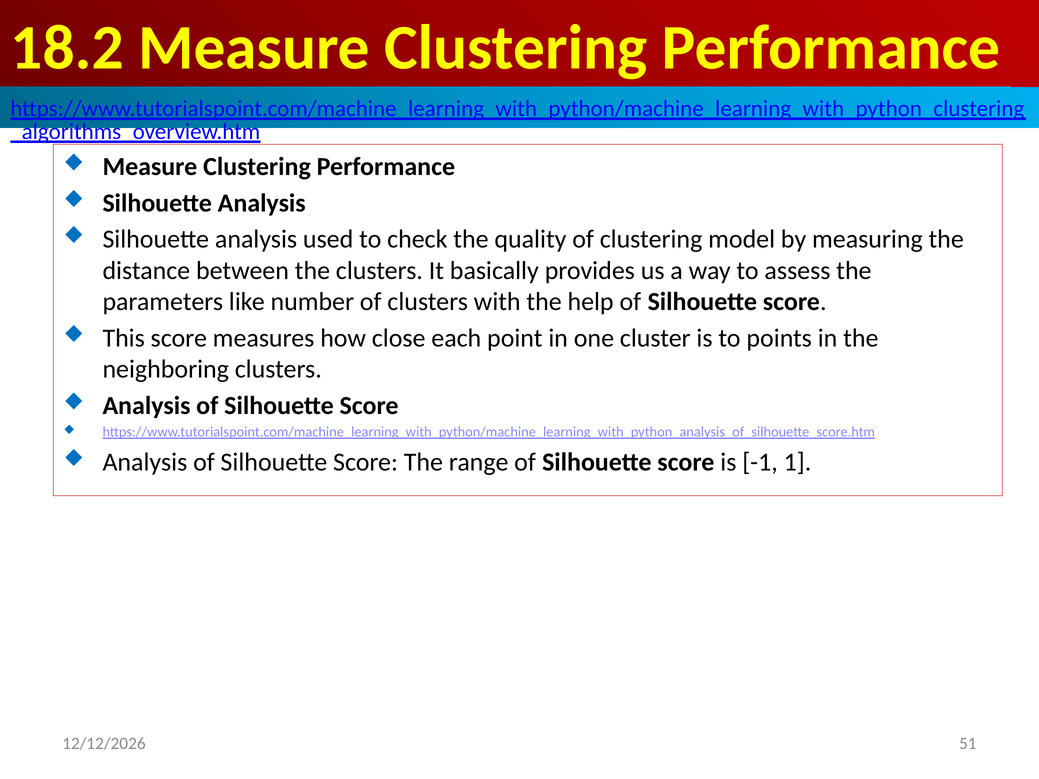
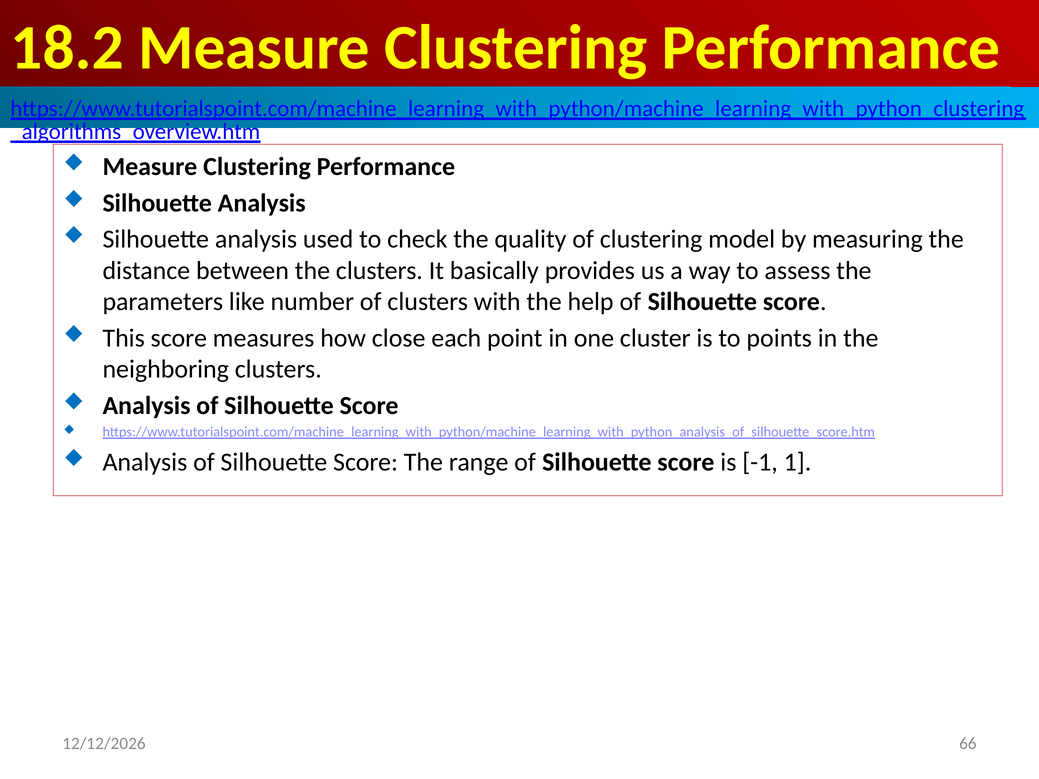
51: 51 -> 66
